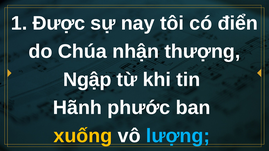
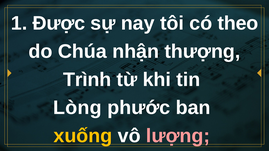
điển: điển -> theo
Ngập: Ngập -> Trình
Hãnh: Hãnh -> Lòng
lượng colour: light blue -> pink
